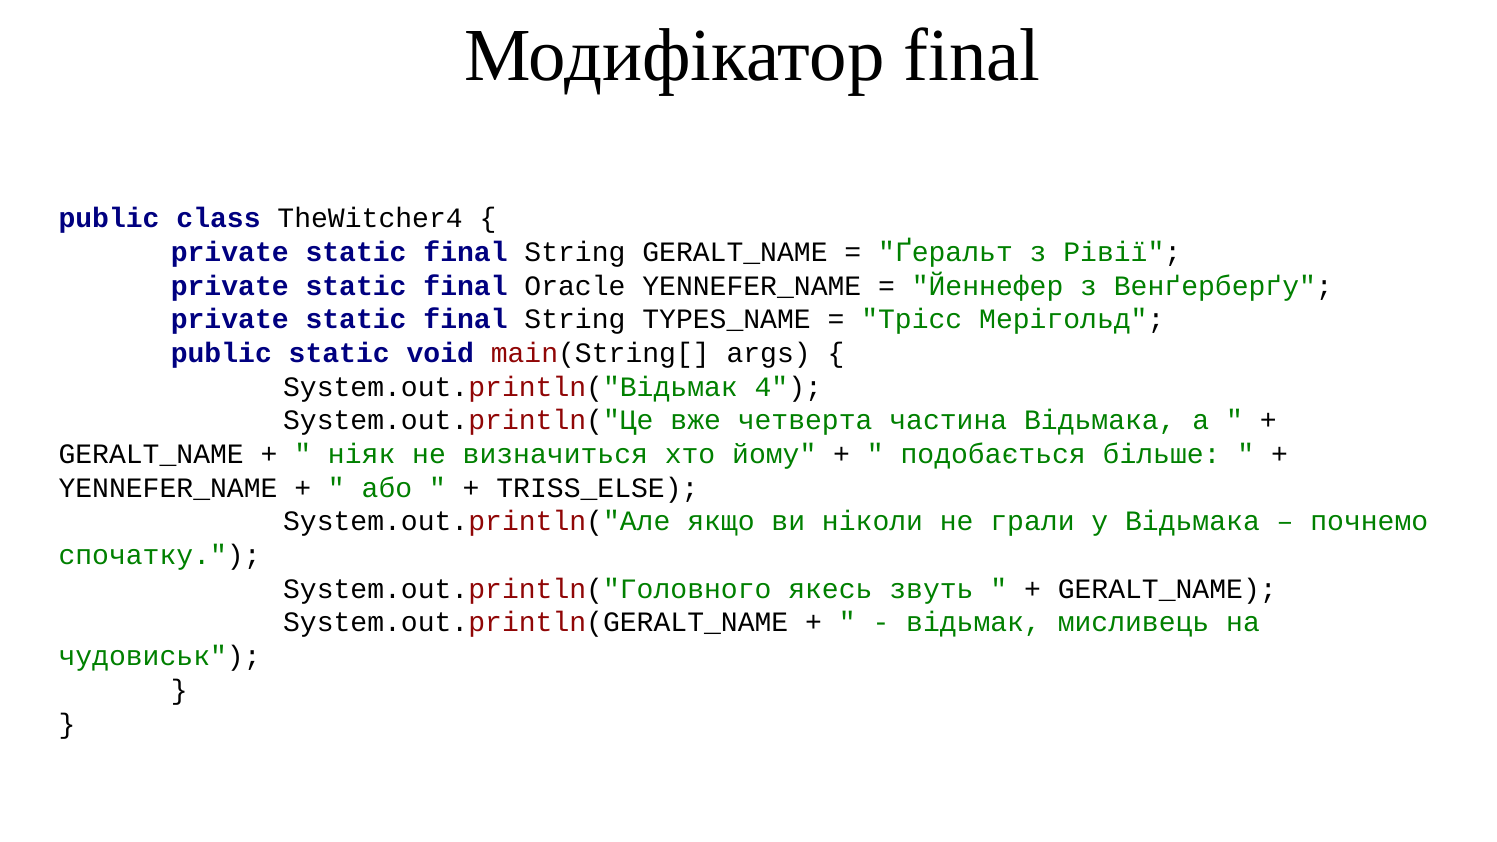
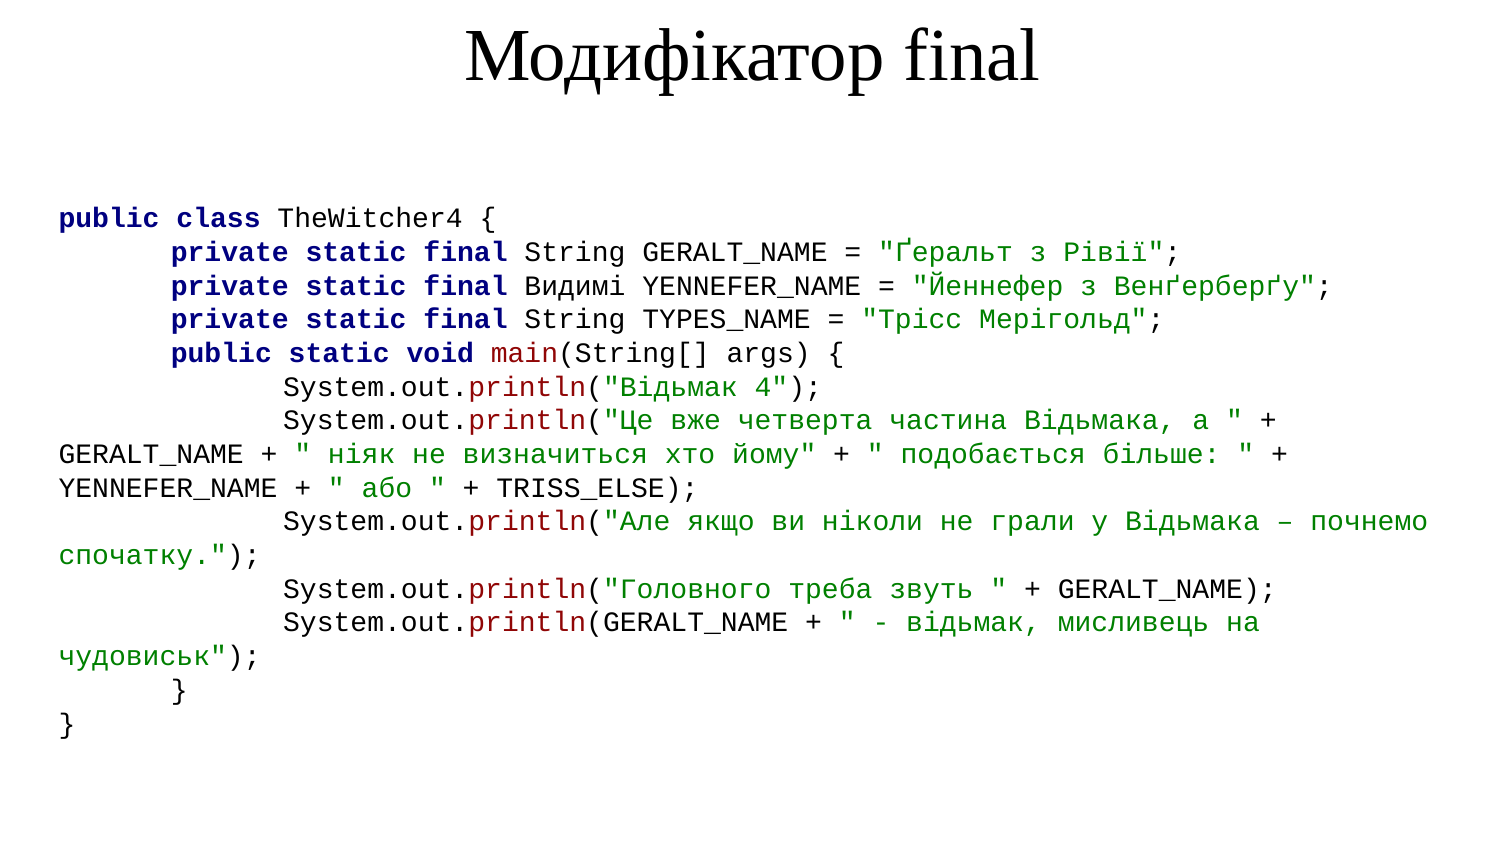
Oracle: Oracle -> Видимі
якесь: якесь -> треба
